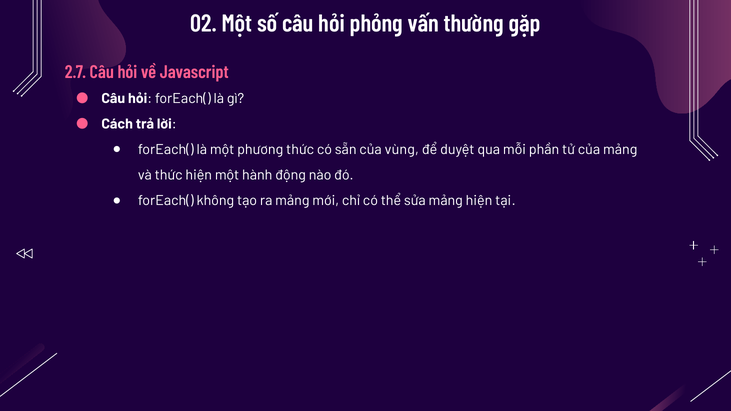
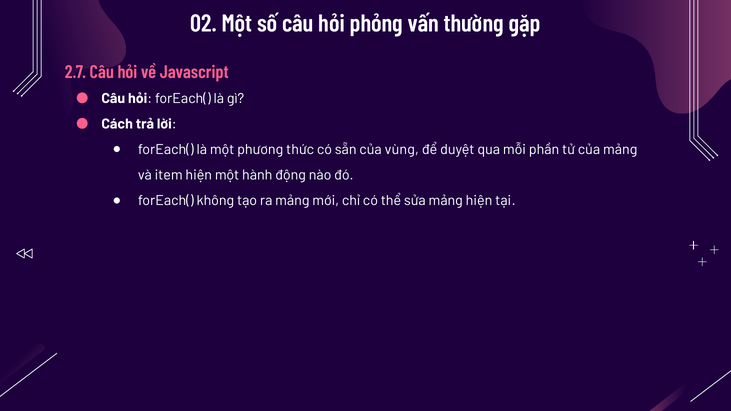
và thức: thức -> item
